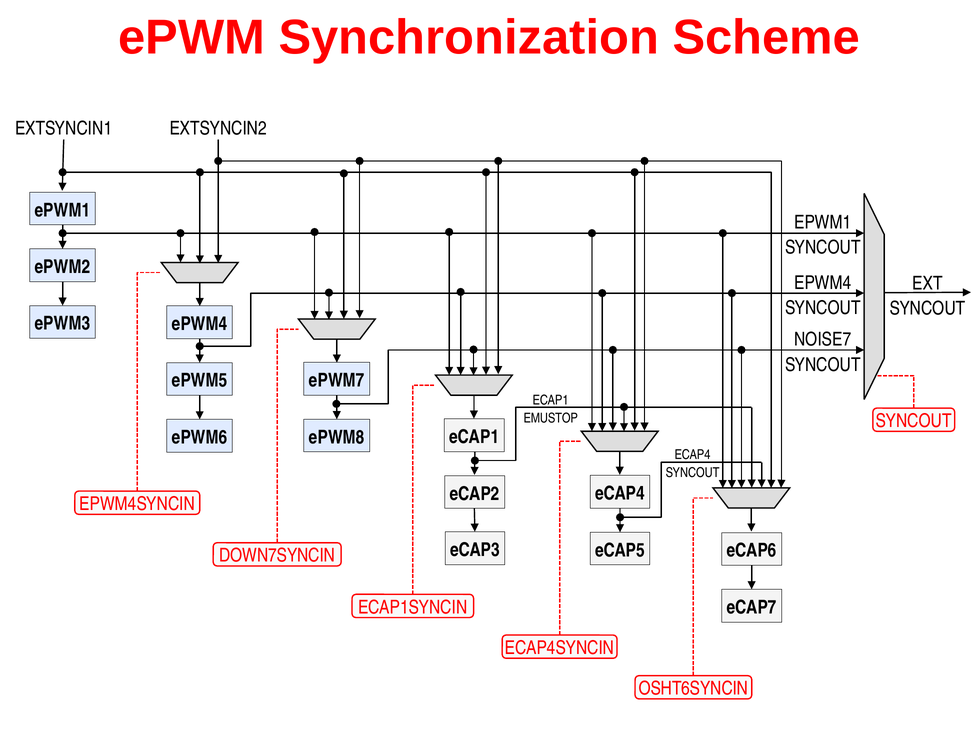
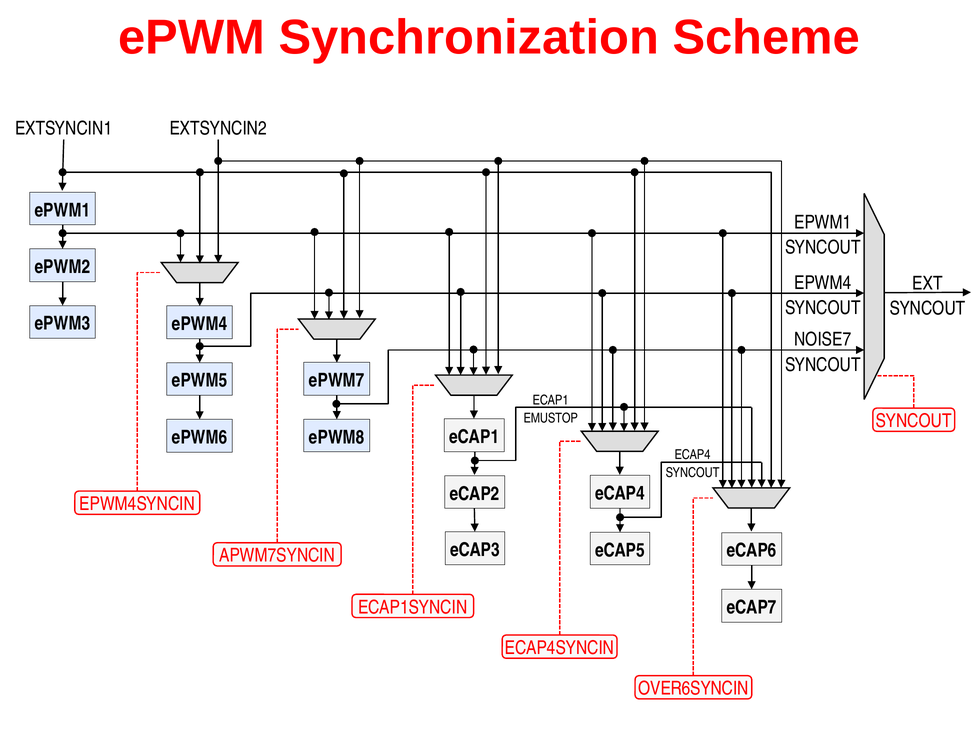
DOWN7SYNCIN: DOWN7SYNCIN -> APWM7SYNCIN
OSHT6SYNCIN: OSHT6SYNCIN -> OVER6SYNCIN
